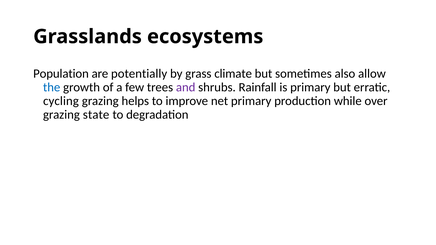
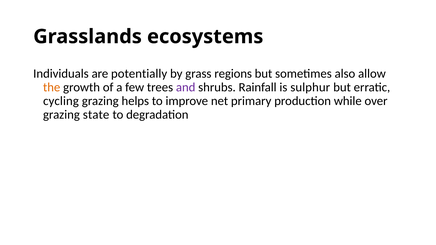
Population: Population -> Individuals
climate: climate -> regions
the colour: blue -> orange
is primary: primary -> sulphur
